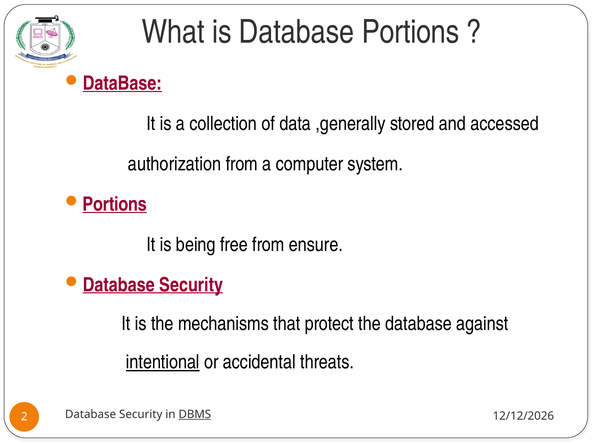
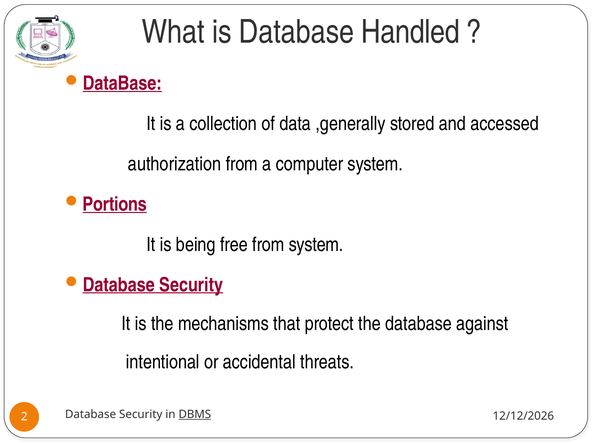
Database Portions: Portions -> Handled
from ensure: ensure -> system
intentional underline: present -> none
